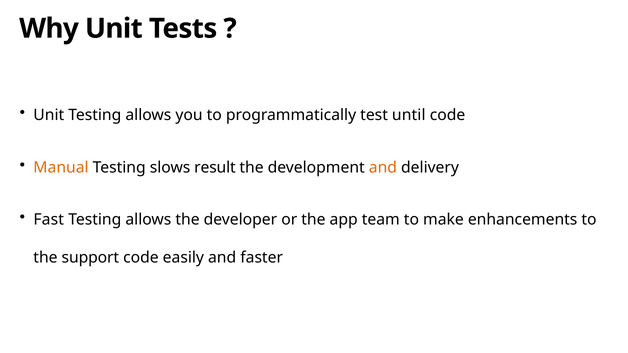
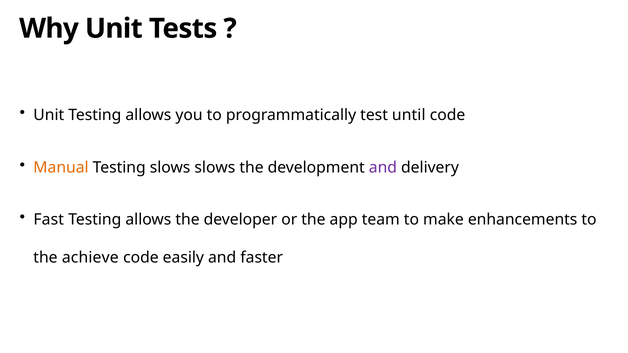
slows result: result -> slows
and at (383, 168) colour: orange -> purple
support: support -> achieve
